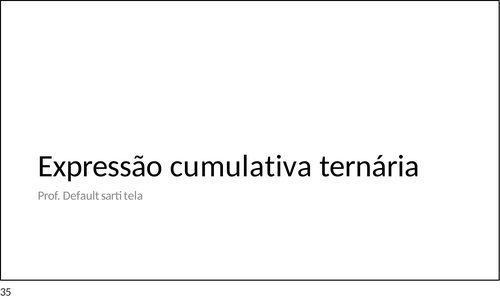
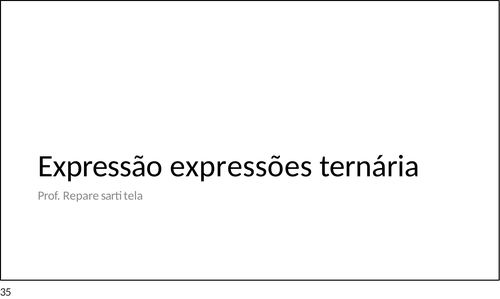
cumulativa: cumulativa -> expressões
Default: Default -> Repare
